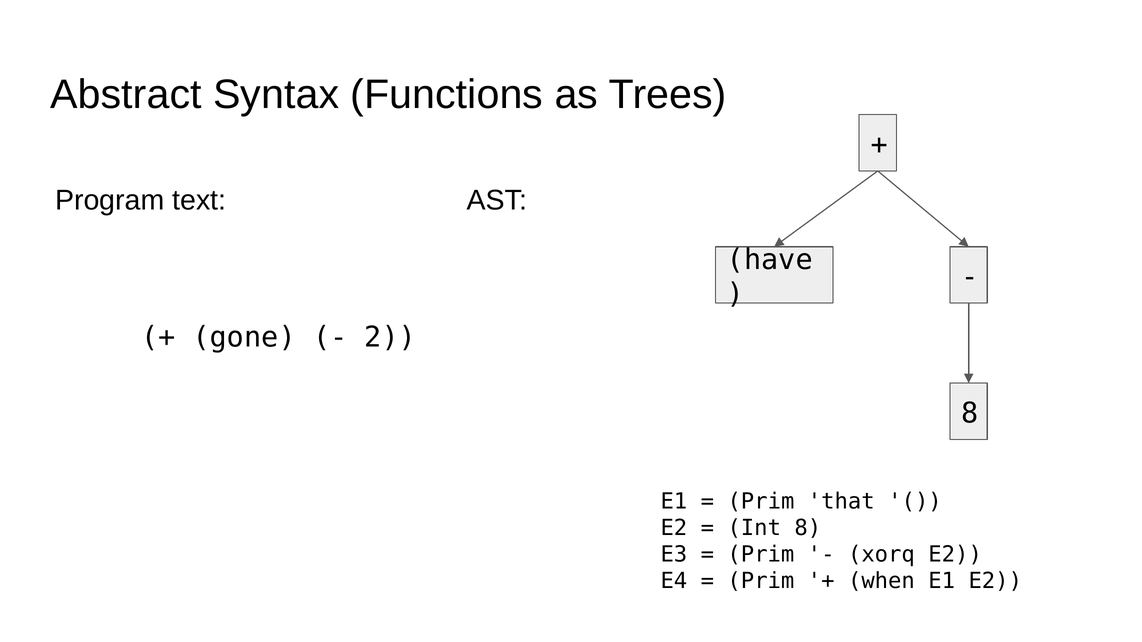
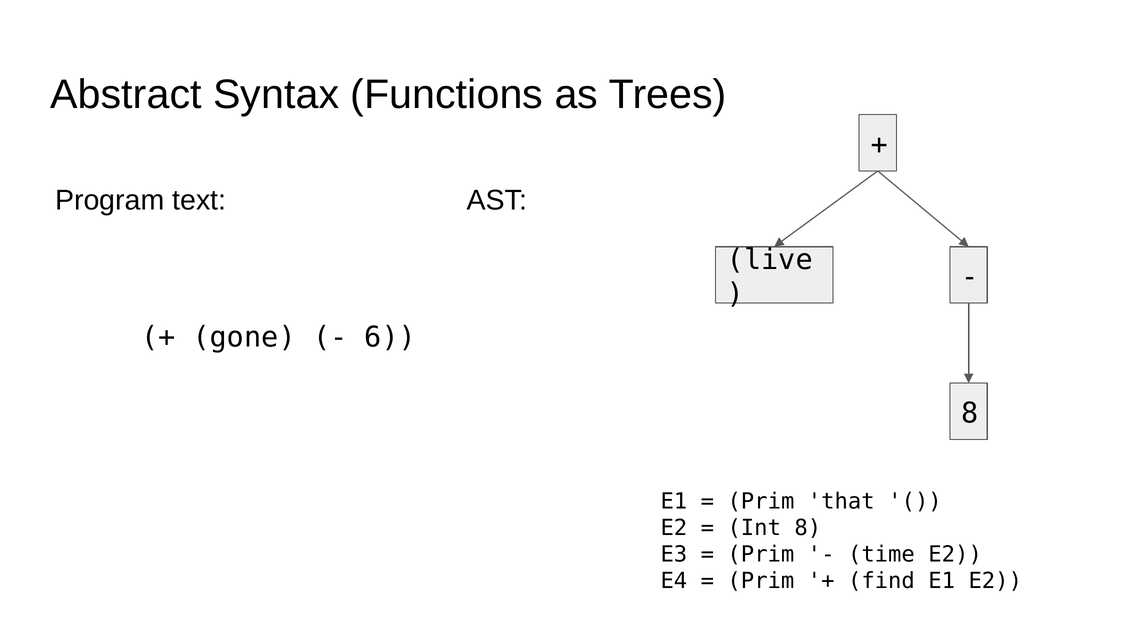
have: have -> live
2: 2 -> 6
xorq: xorq -> time
when: when -> find
